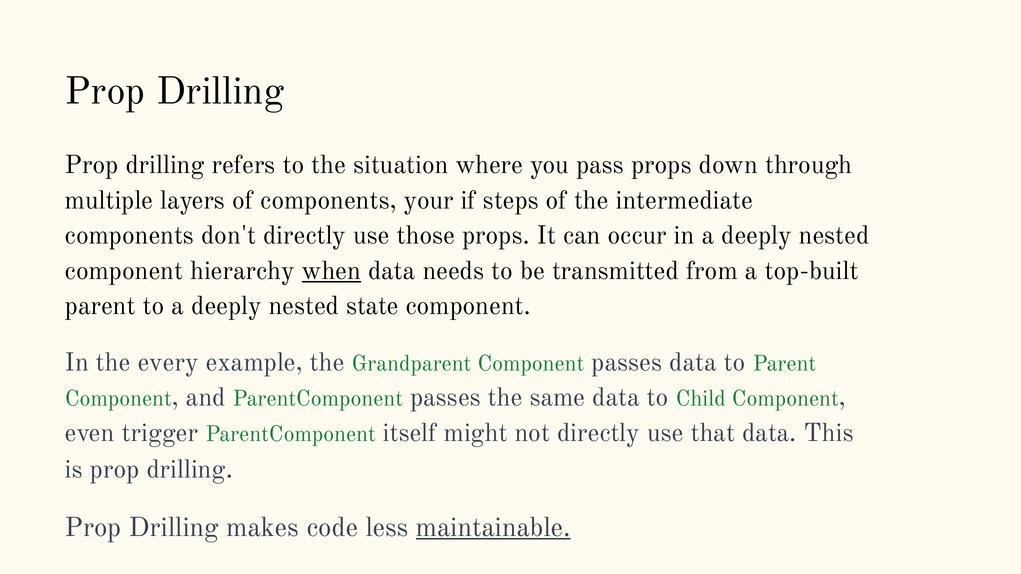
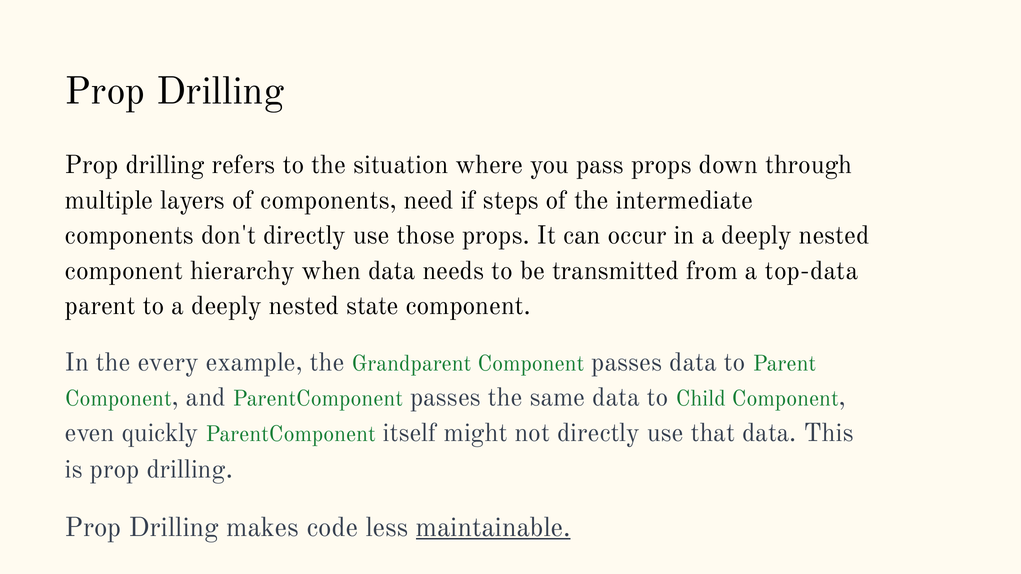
your: your -> need
when underline: present -> none
top-built: top-built -> top-data
trigger: trigger -> quickly
